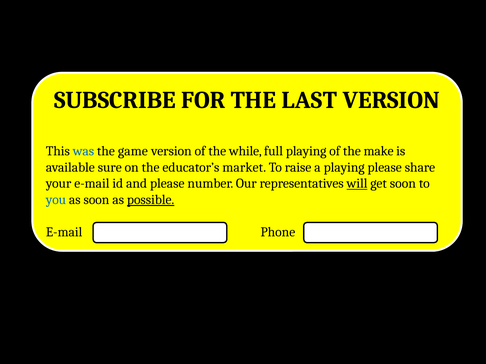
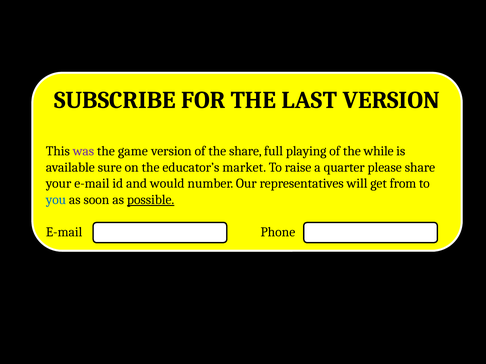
was colour: blue -> purple
the while: while -> share
make: make -> while
a playing: playing -> quarter
and please: please -> would
will underline: present -> none
get soon: soon -> from
